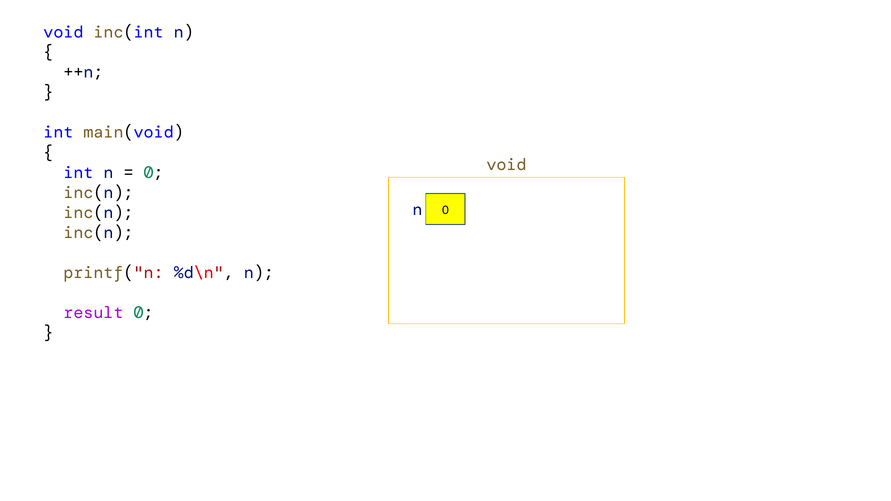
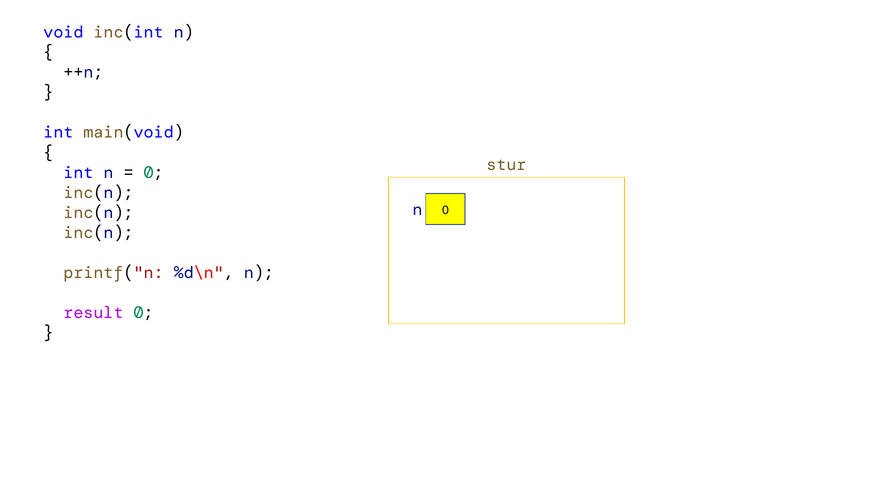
void at (506, 165): void -> stur
